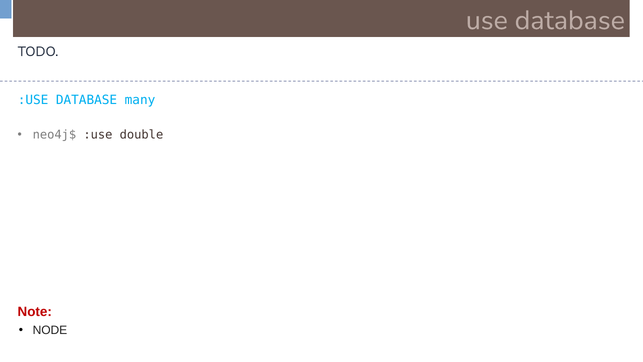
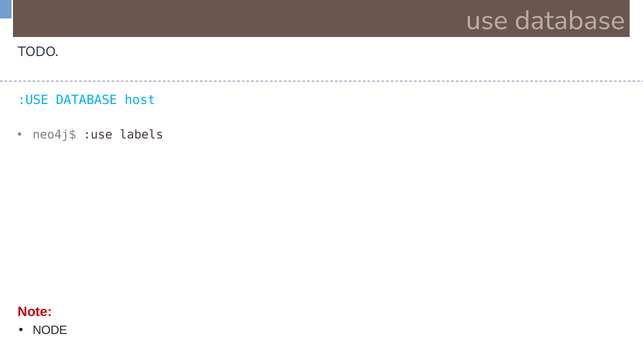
many: many -> host
double: double -> labels
